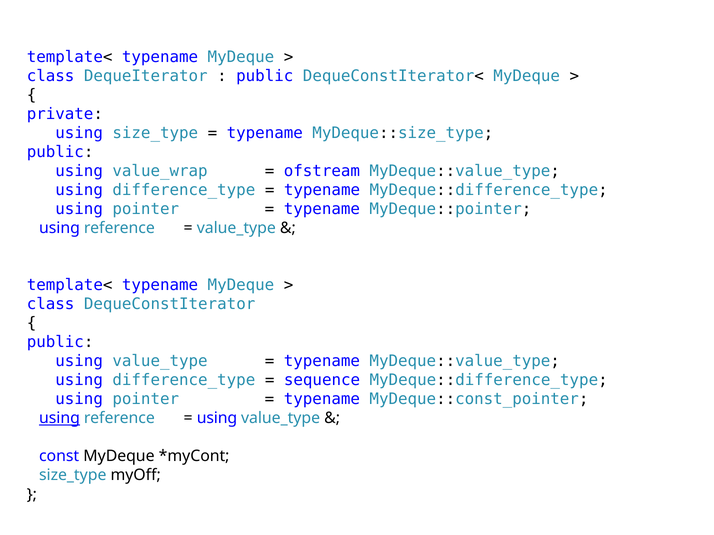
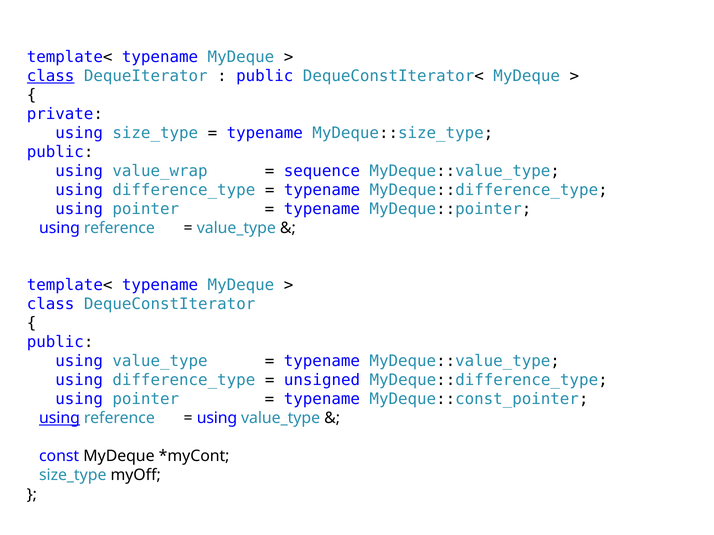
class at (51, 76) underline: none -> present
ofstream: ofstream -> sequence
sequence: sequence -> unsigned
